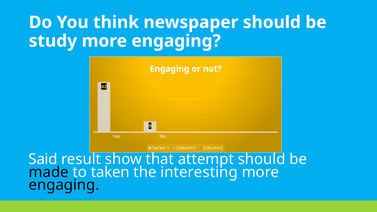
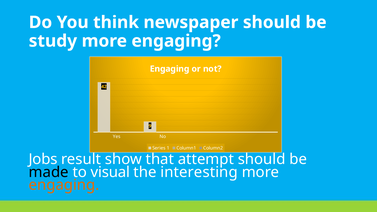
Said: Said -> Jobs
taken: taken -> visual
engaging at (64, 185) colour: black -> orange
